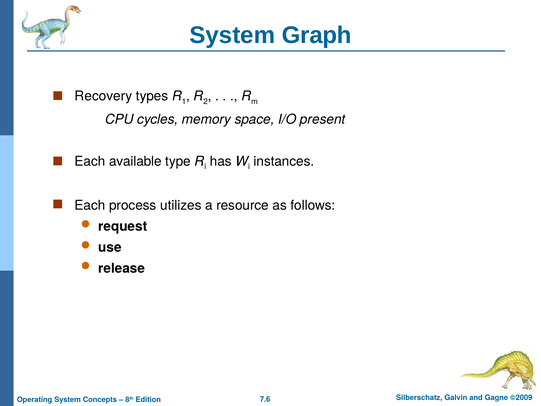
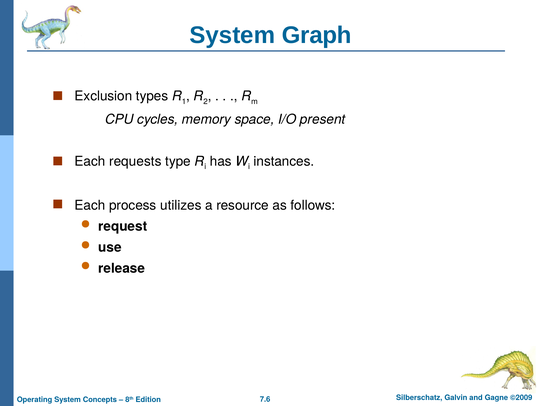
Recovery: Recovery -> Exclusion
available: available -> requests
